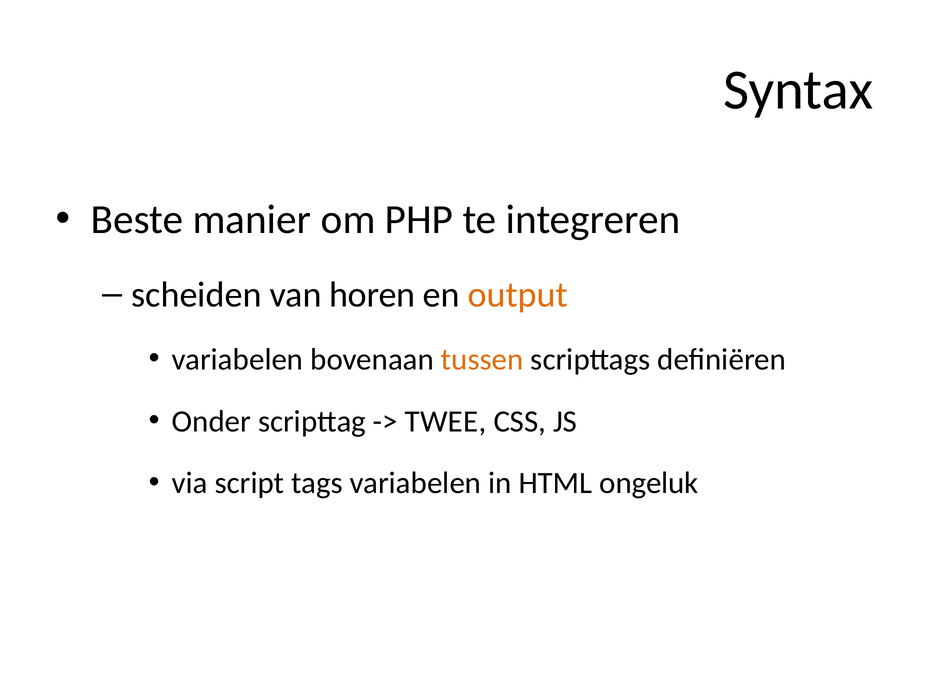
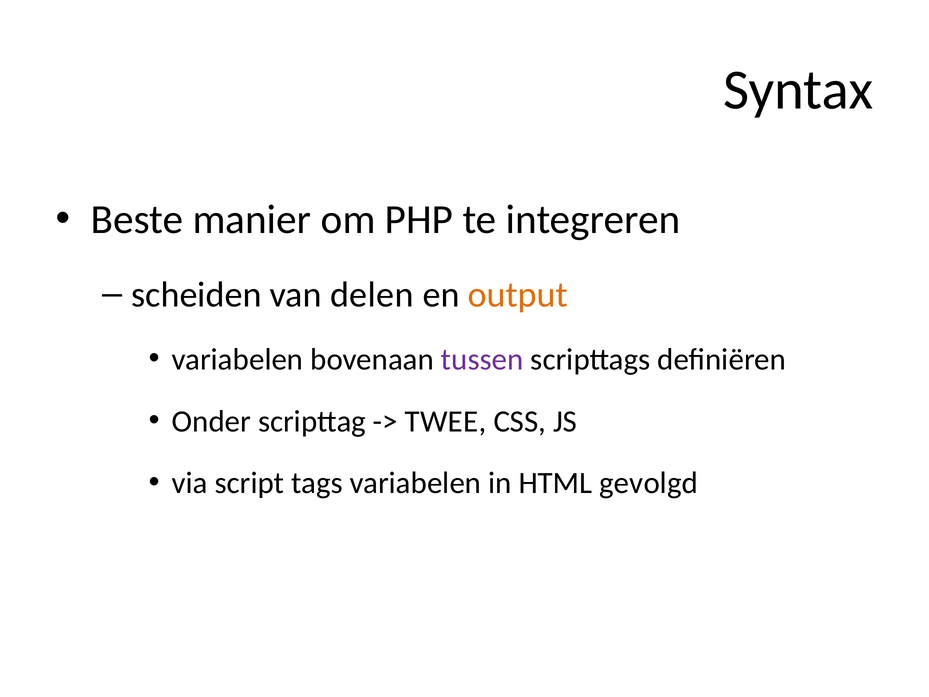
horen: horen -> delen
tussen colour: orange -> purple
ongeluk: ongeluk -> gevolgd
